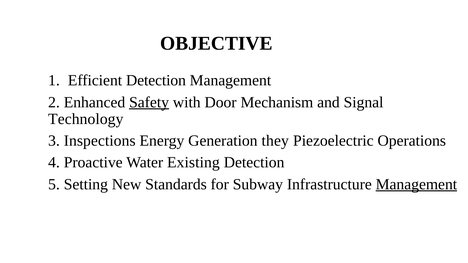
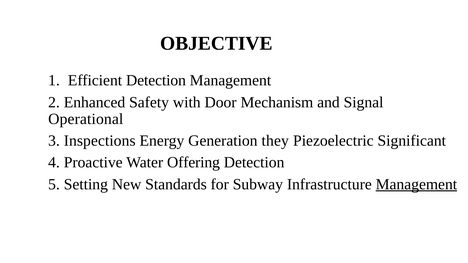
Safety underline: present -> none
Technology: Technology -> Operational
Operations: Operations -> Significant
Existing: Existing -> Offering
